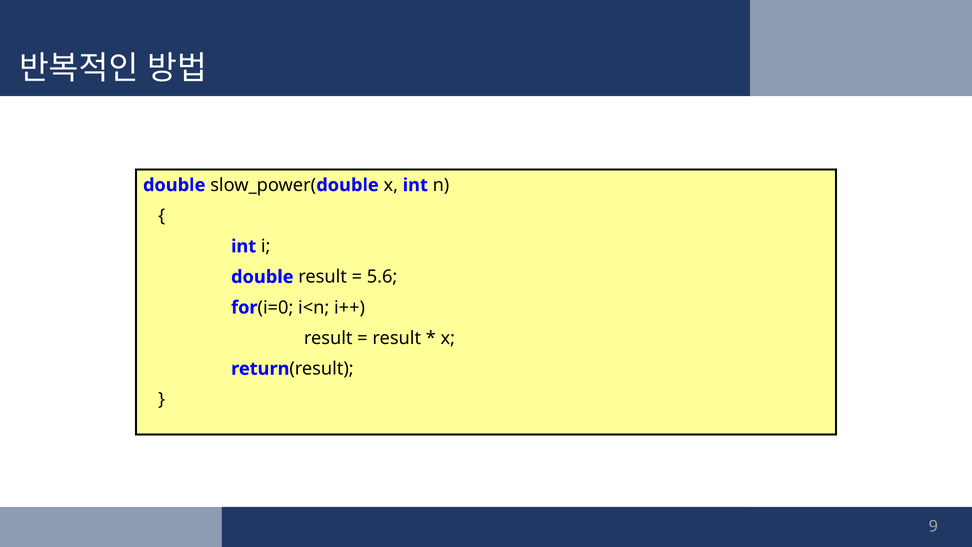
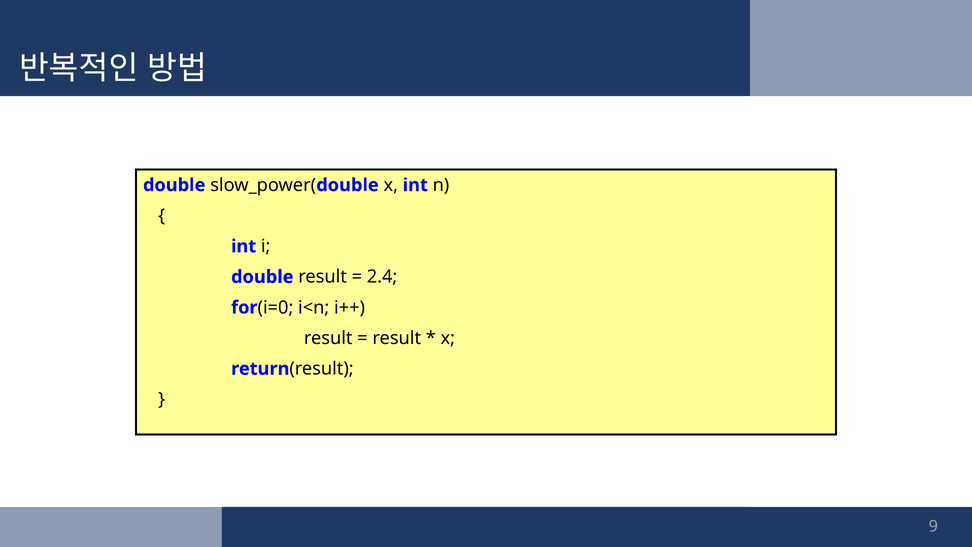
5.6: 5.6 -> 2.4
